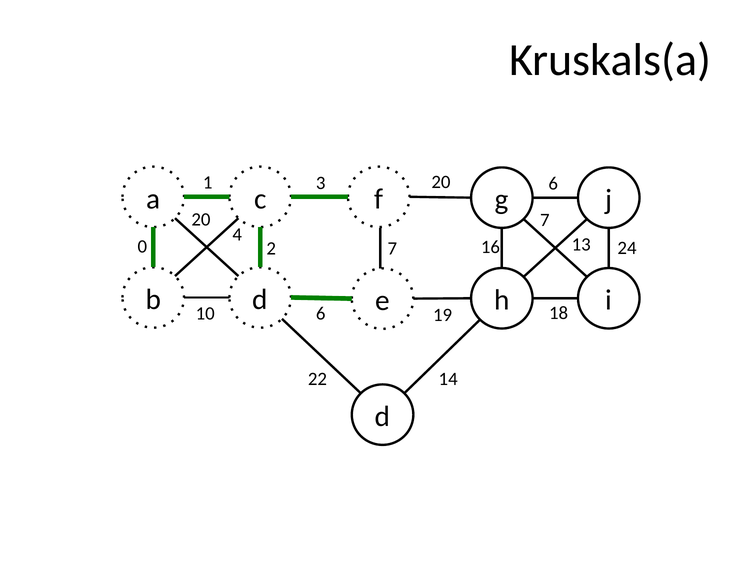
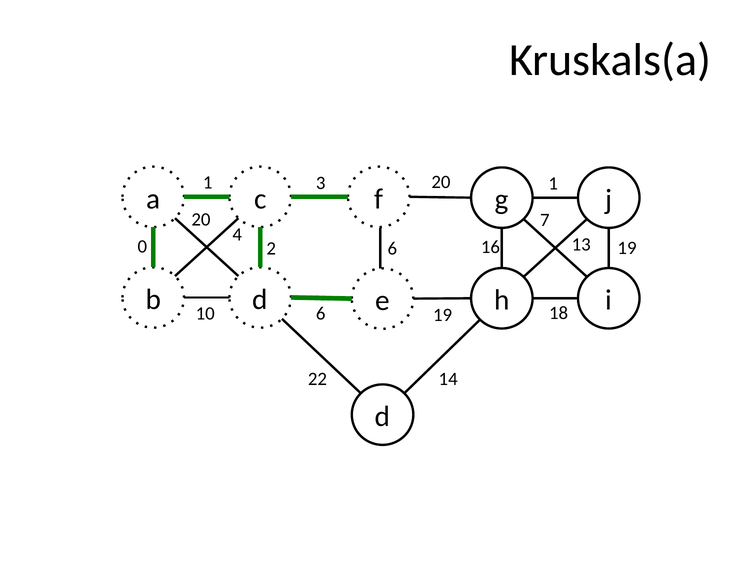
20 6: 6 -> 1
16 24: 24 -> 19
2 7: 7 -> 6
